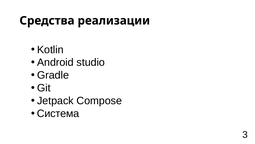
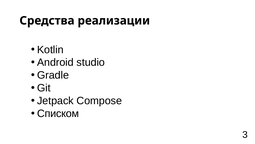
Система: Система -> Списком
